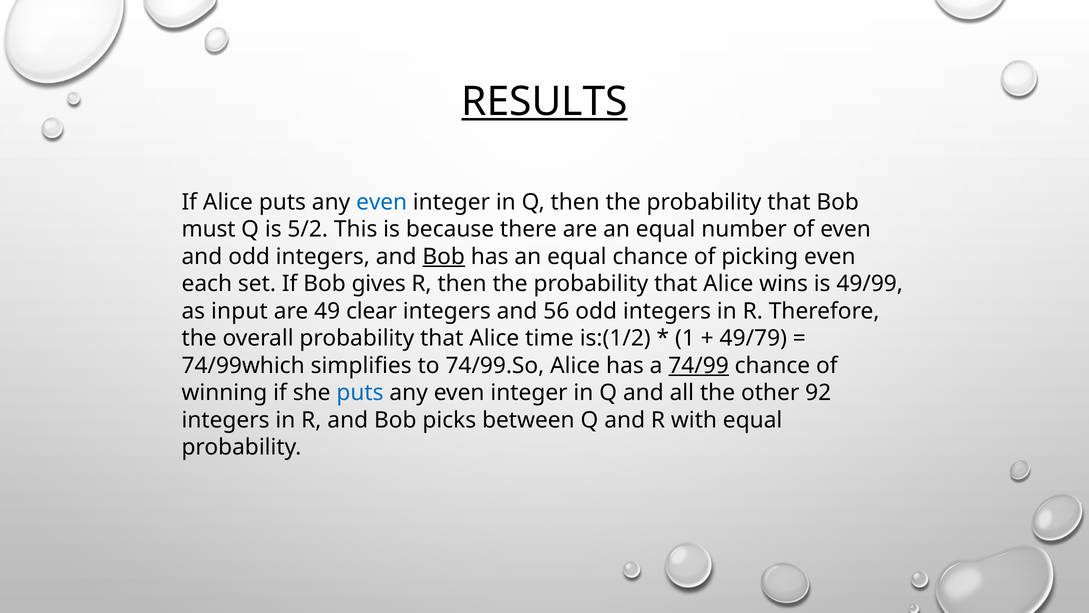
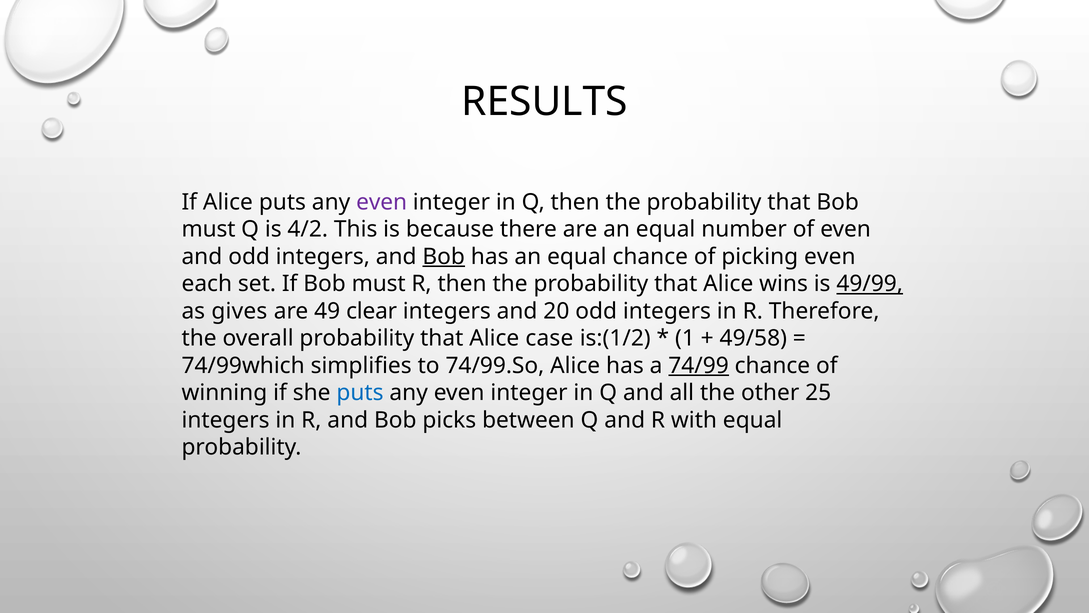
RESULTS underline: present -> none
even at (382, 202) colour: blue -> purple
5/2: 5/2 -> 4/2
If Bob gives: gives -> must
49/99 underline: none -> present
input: input -> gives
56: 56 -> 20
time: time -> case
49/79: 49/79 -> 49/58
92: 92 -> 25
